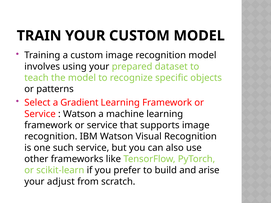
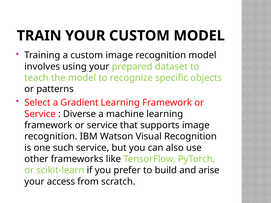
Watson at (80, 114): Watson -> Diverse
adjust: adjust -> access
